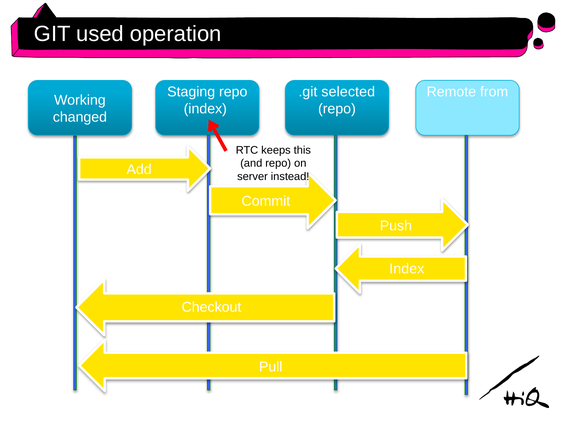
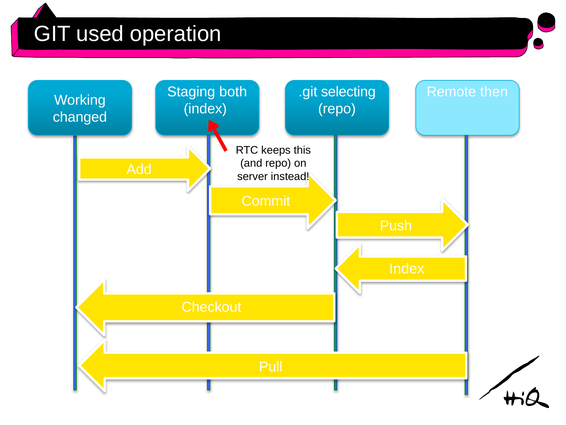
Staging repo: repo -> both
selected: selected -> selecting
from: from -> then
